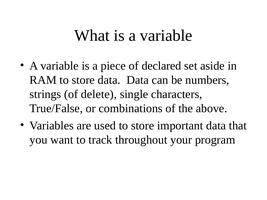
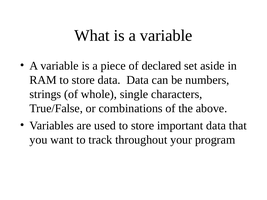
delete: delete -> whole
